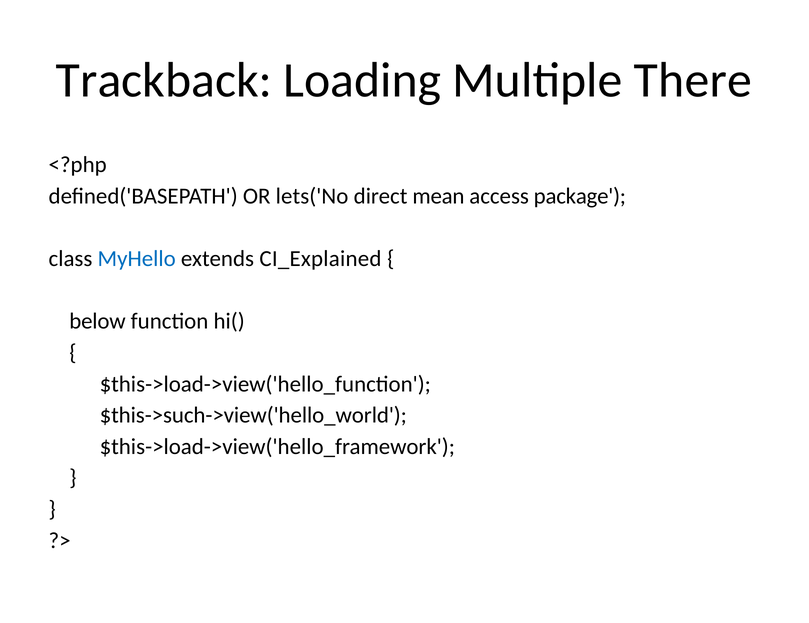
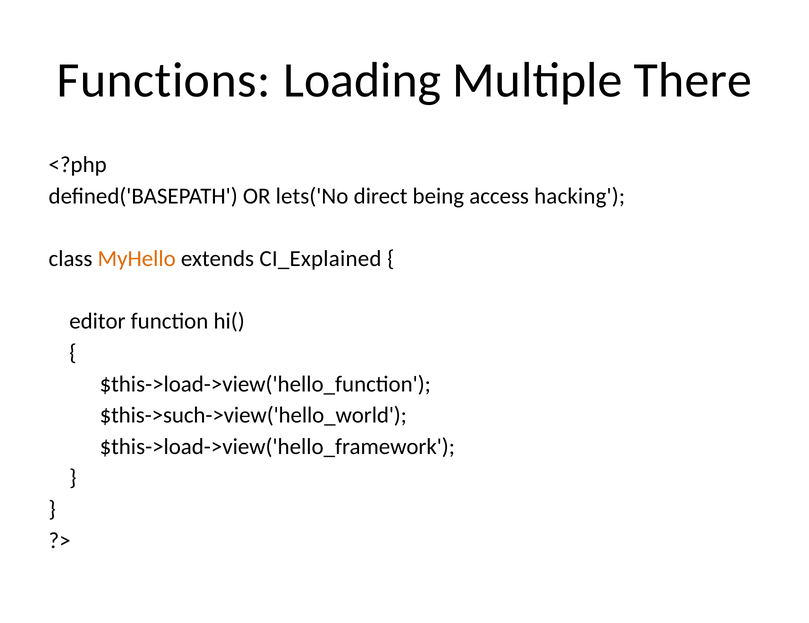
Trackback: Trackback -> Functions
mean: mean -> being
package: package -> hacking
MyHello colour: blue -> orange
below: below -> editor
